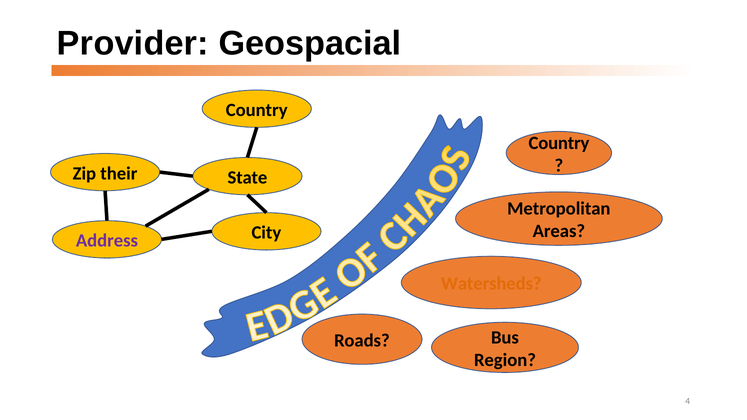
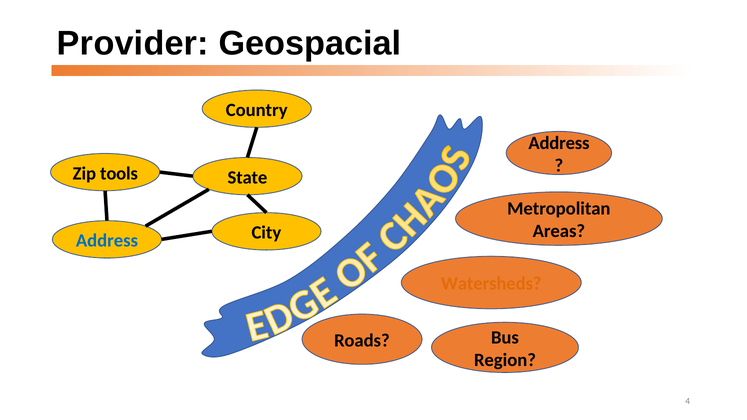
Country at (559, 143): Country -> Address
their: their -> tools
Address at (107, 241) colour: purple -> blue
